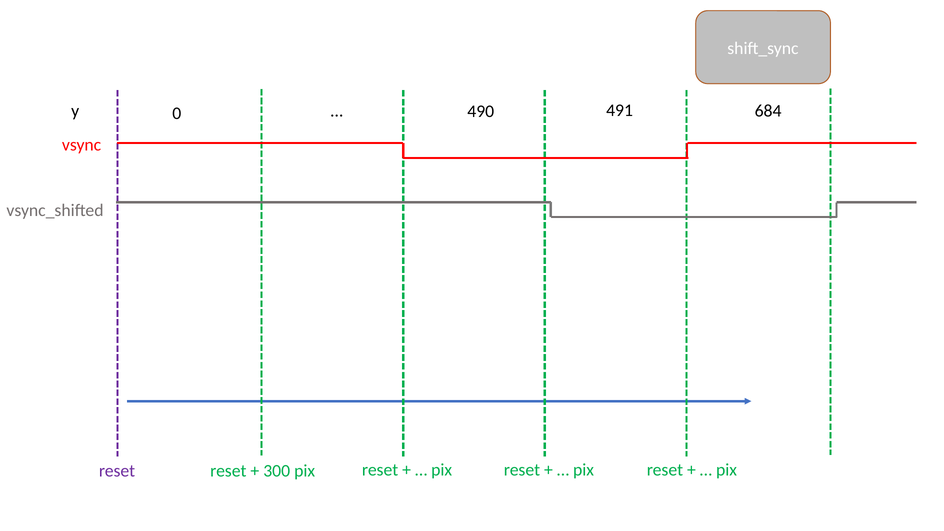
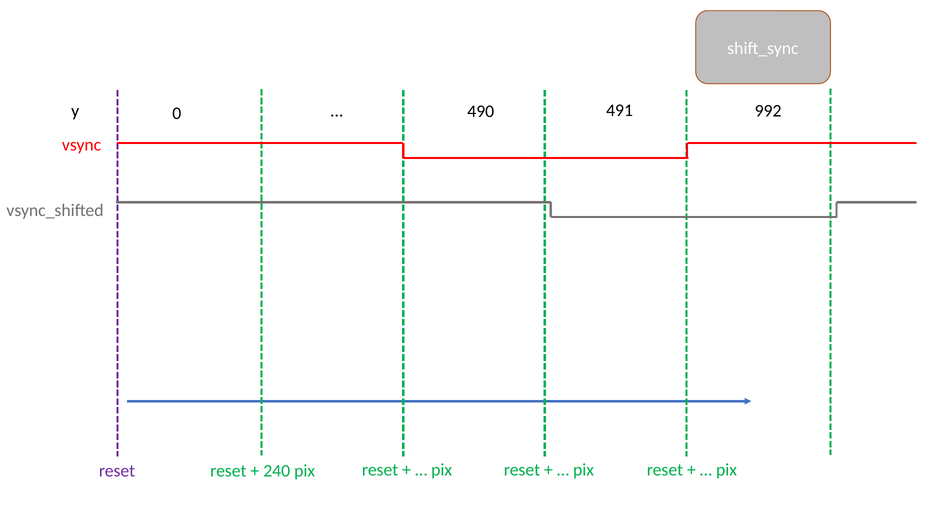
684: 684 -> 992
300: 300 -> 240
